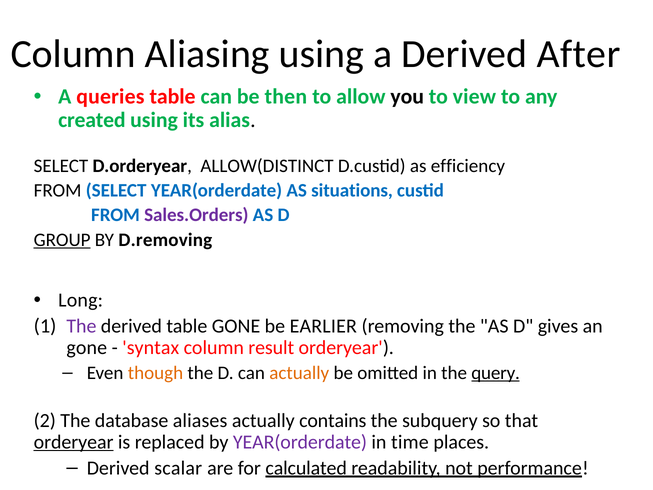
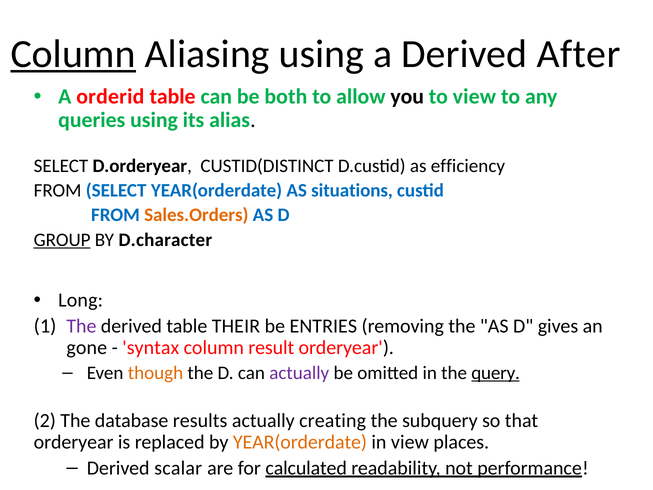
Column at (73, 54) underline: none -> present
queries: queries -> orderid
then: then -> both
created: created -> queries
ALLOW(DISTINCT: ALLOW(DISTINCT -> CUSTID(DISTINCT
Sales.Orders colour: purple -> orange
D.removing: D.removing -> D.character
table GONE: GONE -> THEIR
EARLIER: EARLIER -> ENTRIES
actually at (299, 373) colour: orange -> purple
aliases: aliases -> results
contains: contains -> creating
orderyear at (74, 442) underline: present -> none
YEAR(orderdate at (300, 442) colour: purple -> orange
in time: time -> view
